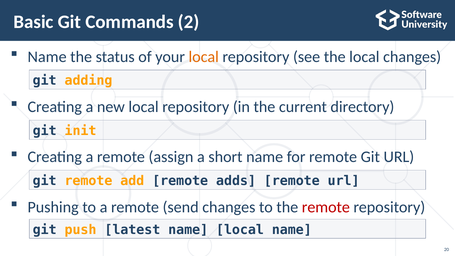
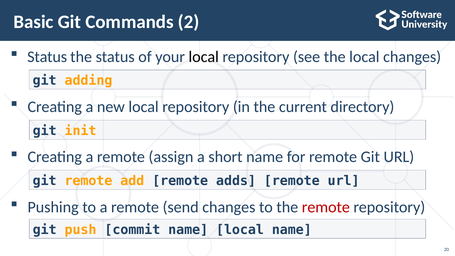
Name at (47, 57): Name -> Status
local at (204, 57) colour: orange -> black
latest: latest -> commit
